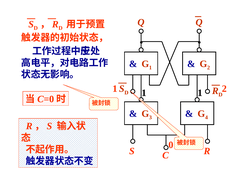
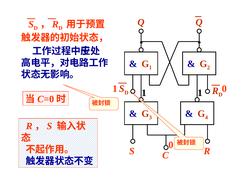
2 at (224, 89): 2 -> 0
